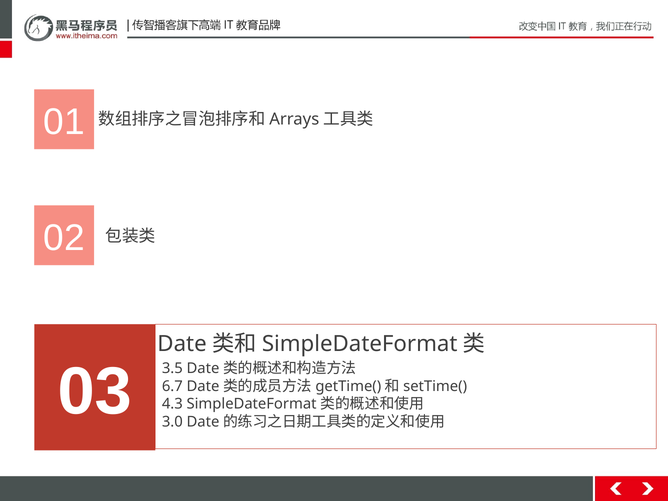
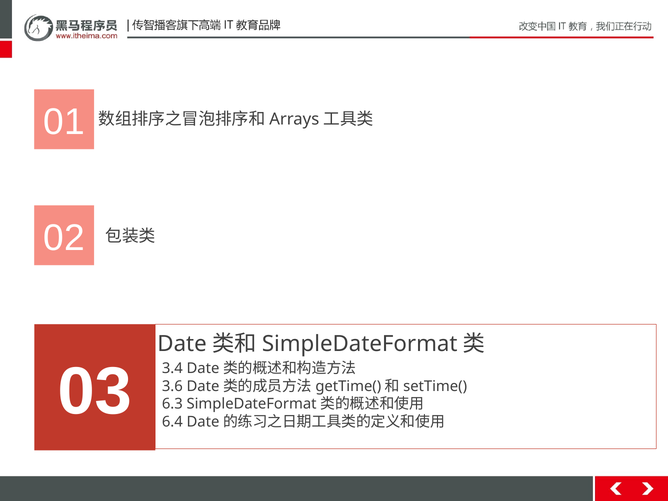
3.5: 3.5 -> 3.4
6.7: 6.7 -> 3.6
4.3: 4.3 -> 6.3
3.0: 3.0 -> 6.4
